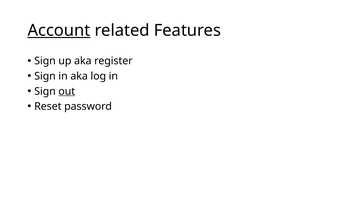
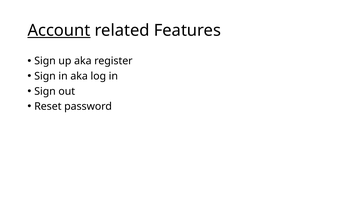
out underline: present -> none
